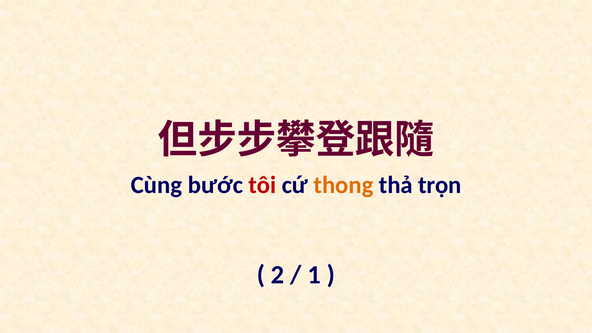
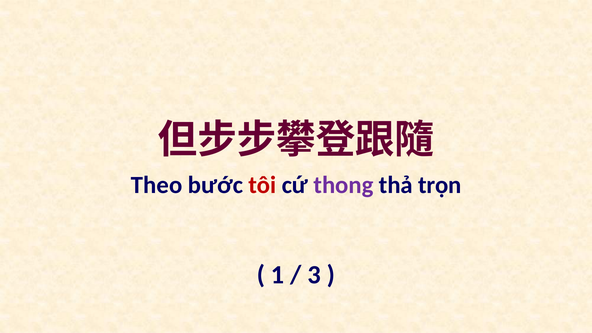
Cùng: Cùng -> Theo
thong colour: orange -> purple
2: 2 -> 1
1: 1 -> 3
